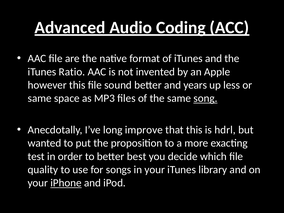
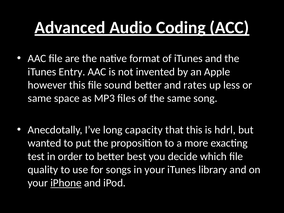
Ratio: Ratio -> Entry
years: years -> rates
song underline: present -> none
improve: improve -> capacity
